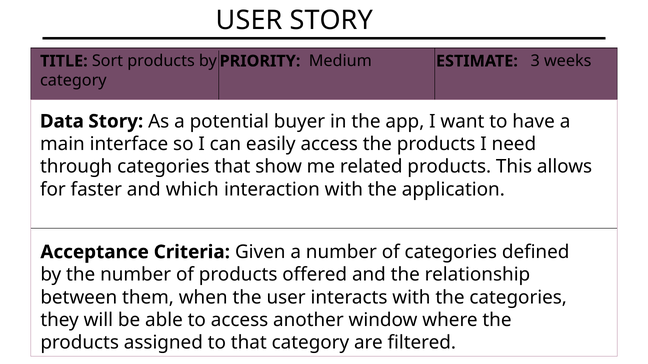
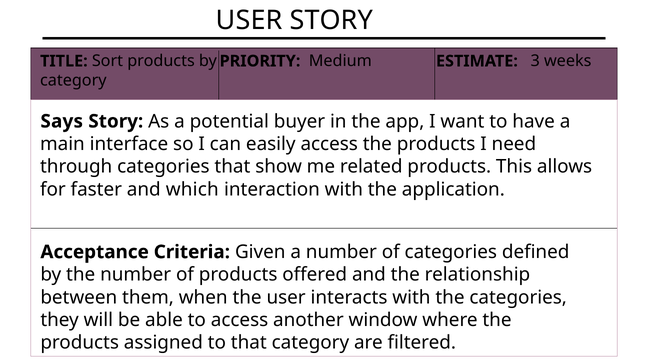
Data: Data -> Says
